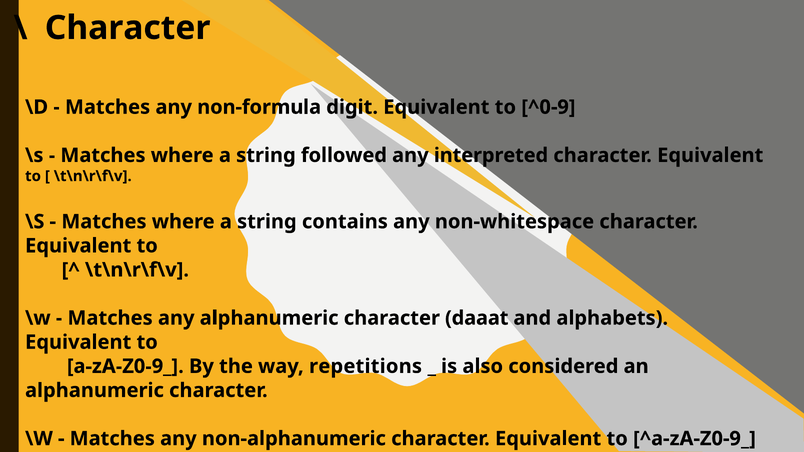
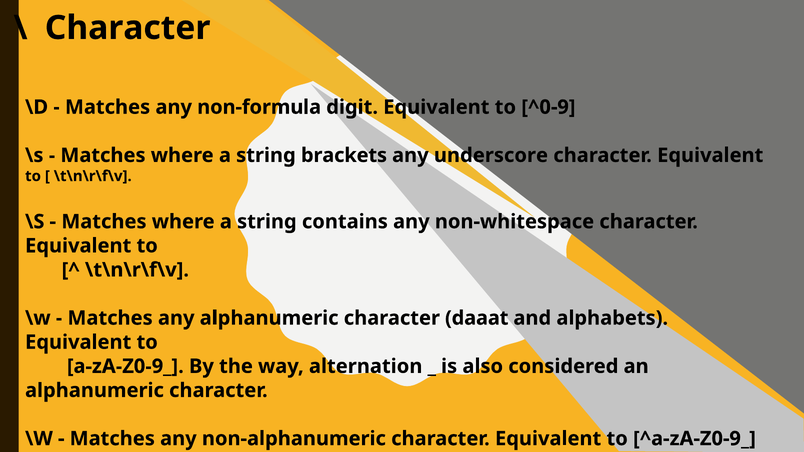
followed: followed -> brackets
interpreted: interpreted -> underscore
repetitions: repetitions -> alternation
